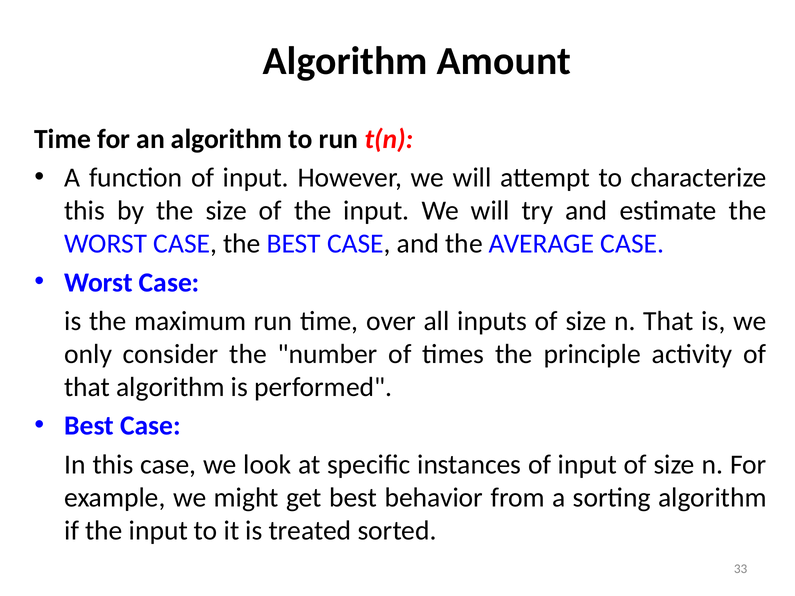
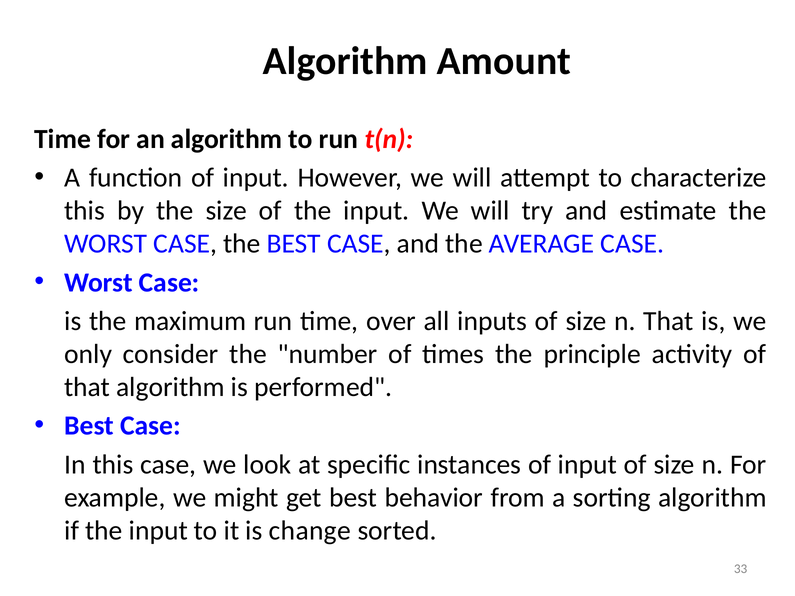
treated: treated -> change
